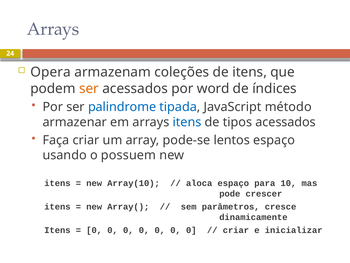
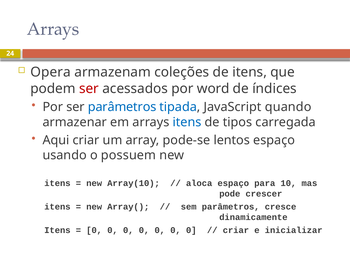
ser at (89, 88) colour: orange -> red
ser palindrome: palindrome -> parâmetros
método: método -> quando
tipos acessados: acessados -> carregada
Faça: Faça -> Aqui
